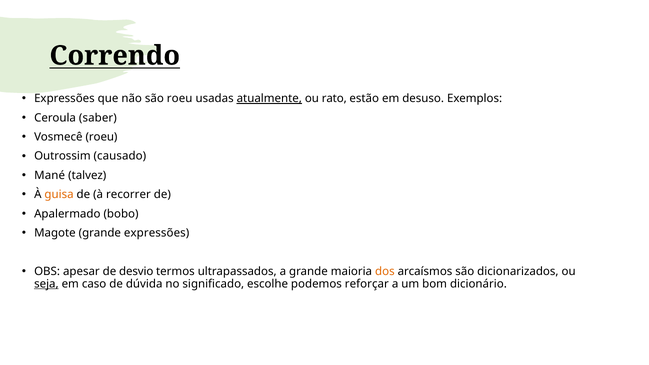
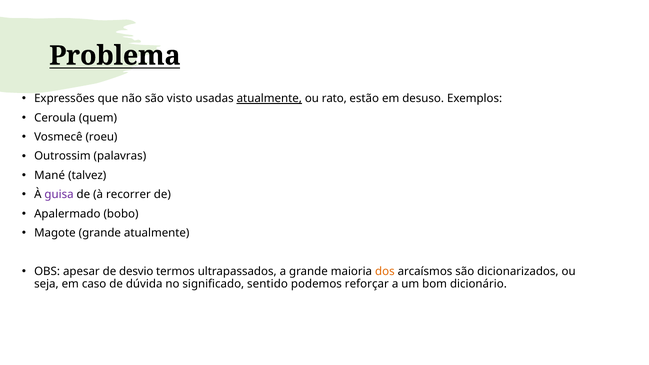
Correndo: Correndo -> Problema
são roeu: roeu -> visto
saber: saber -> quem
causado: causado -> palavras
guisa colour: orange -> purple
grande expressões: expressões -> atualmente
seja underline: present -> none
escolhe: escolhe -> sentido
